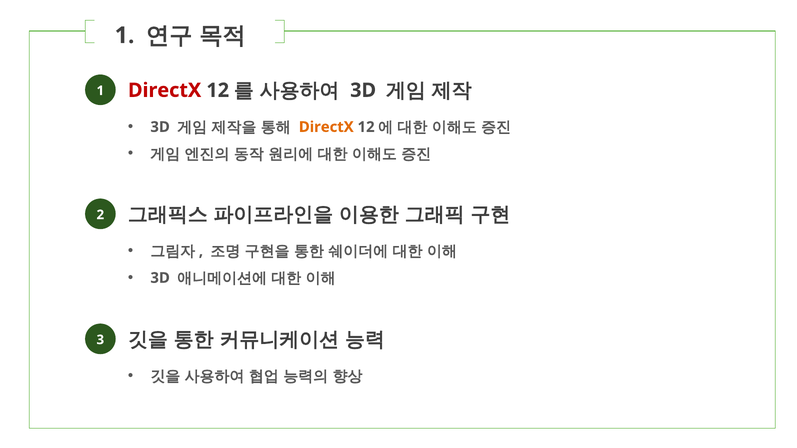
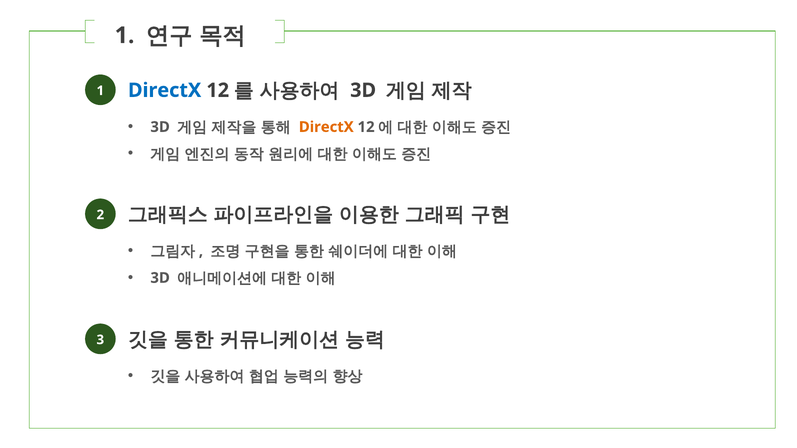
DirectX at (165, 90) colour: red -> blue
